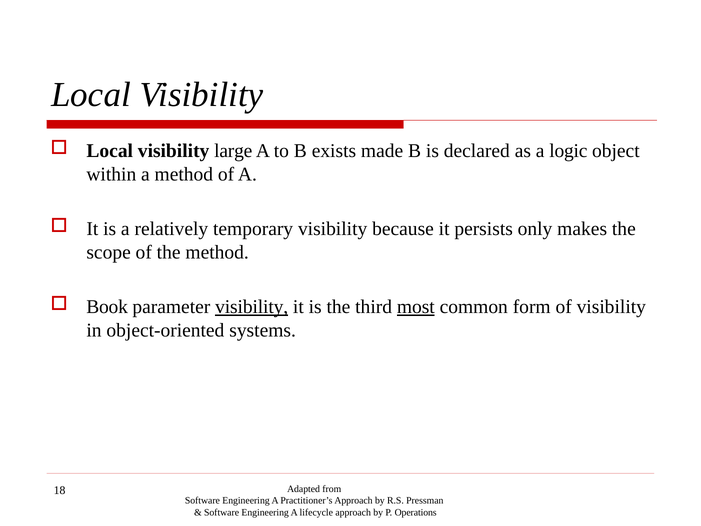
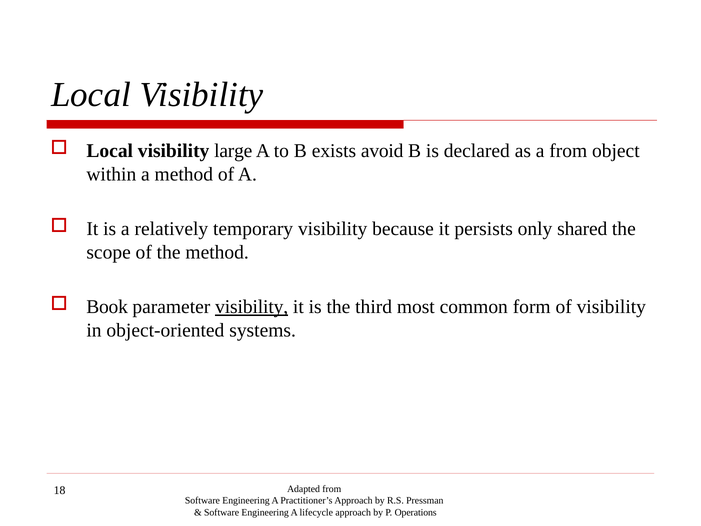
made: made -> avoid
a logic: logic -> from
makes: makes -> shared
most underline: present -> none
